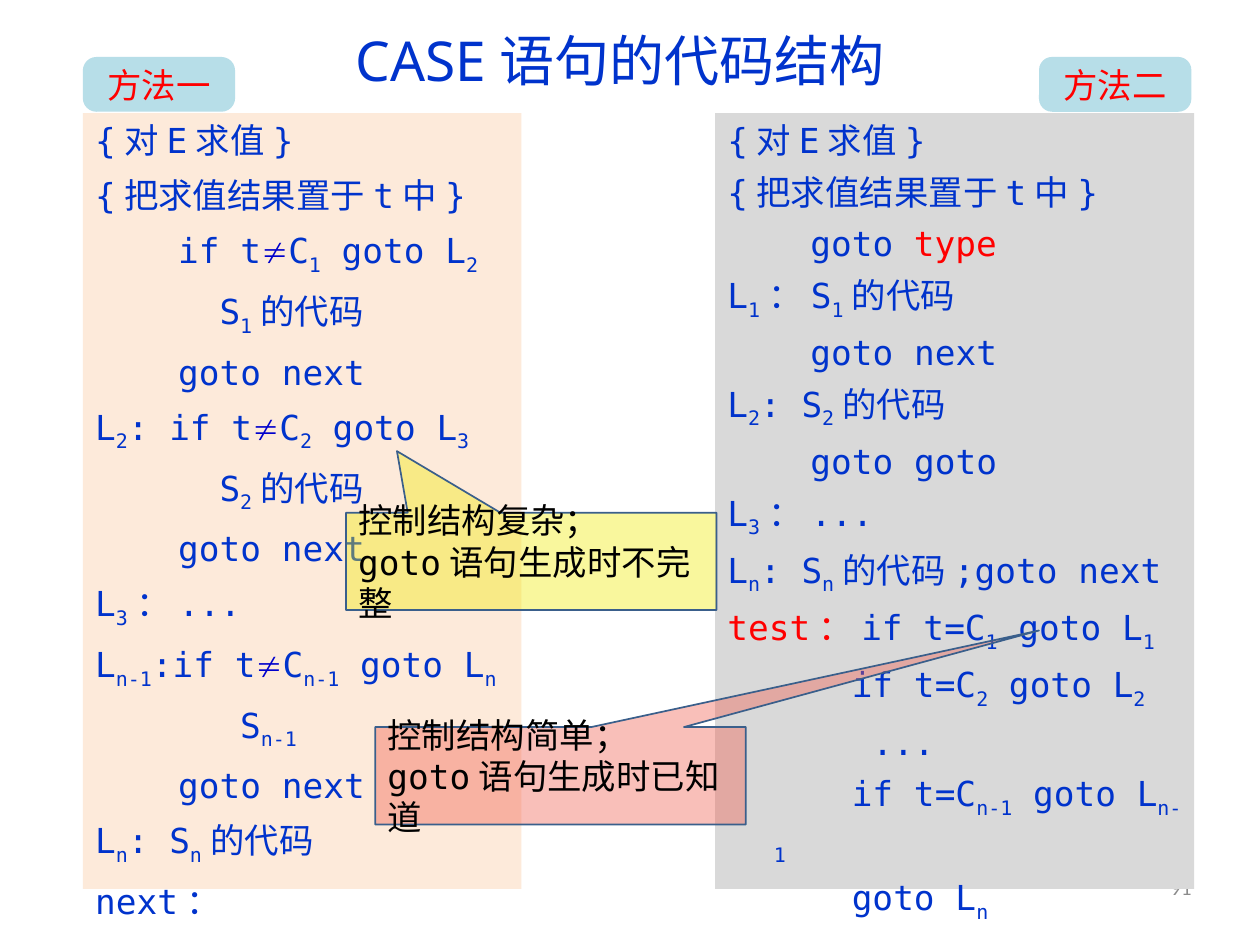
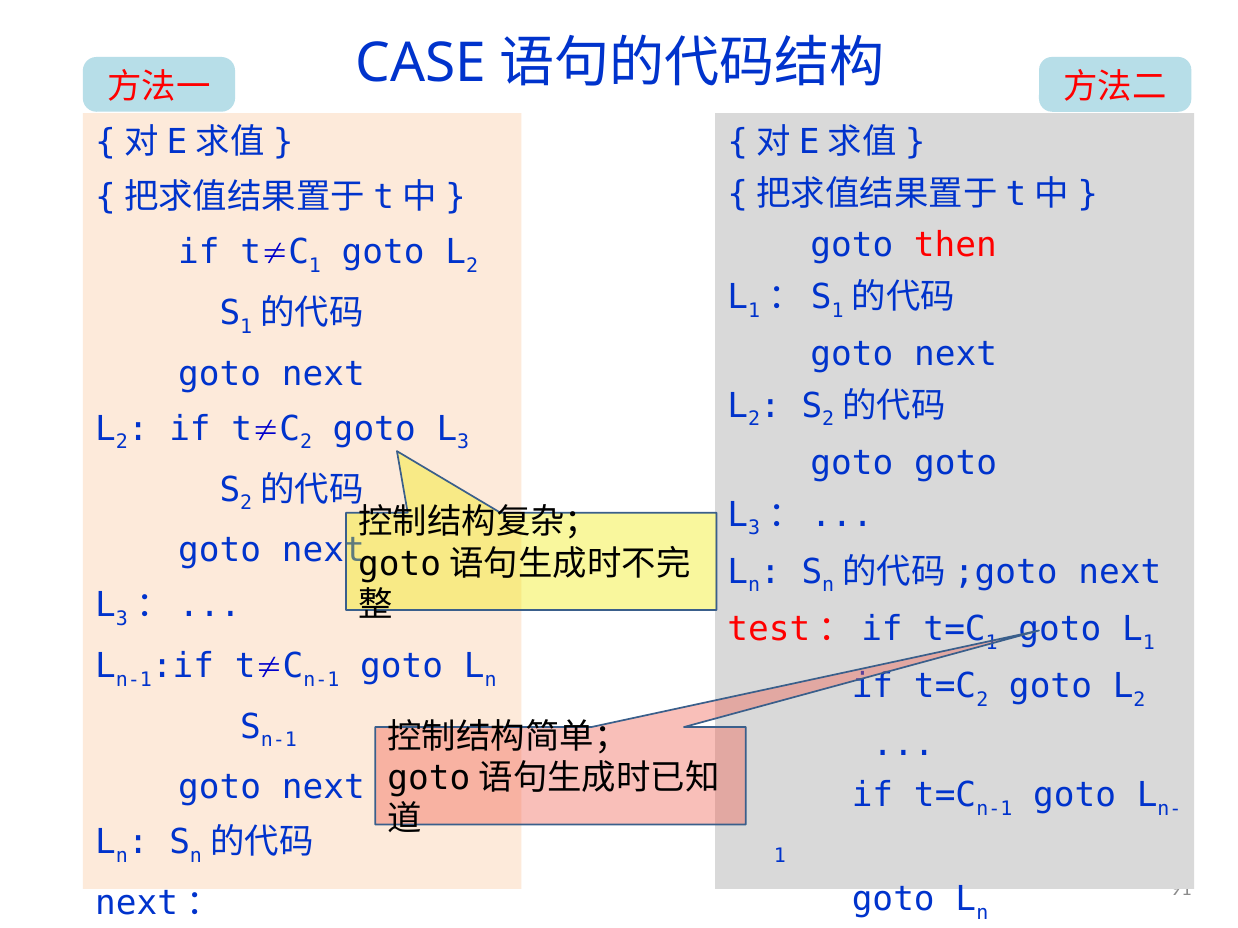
type: type -> then
